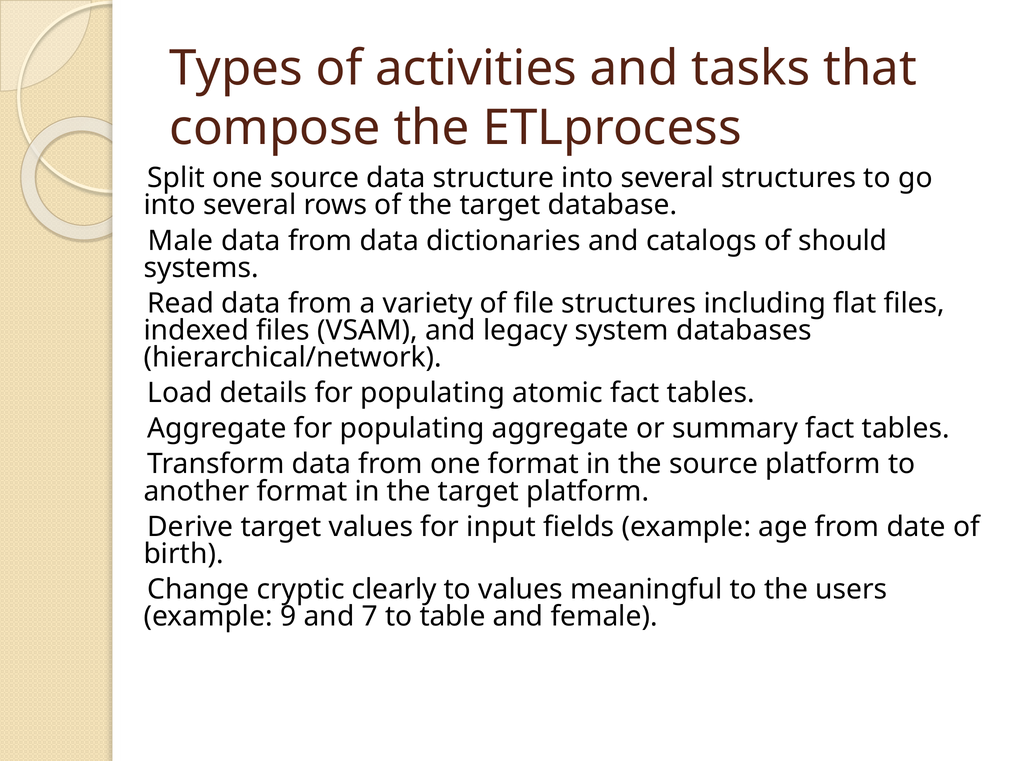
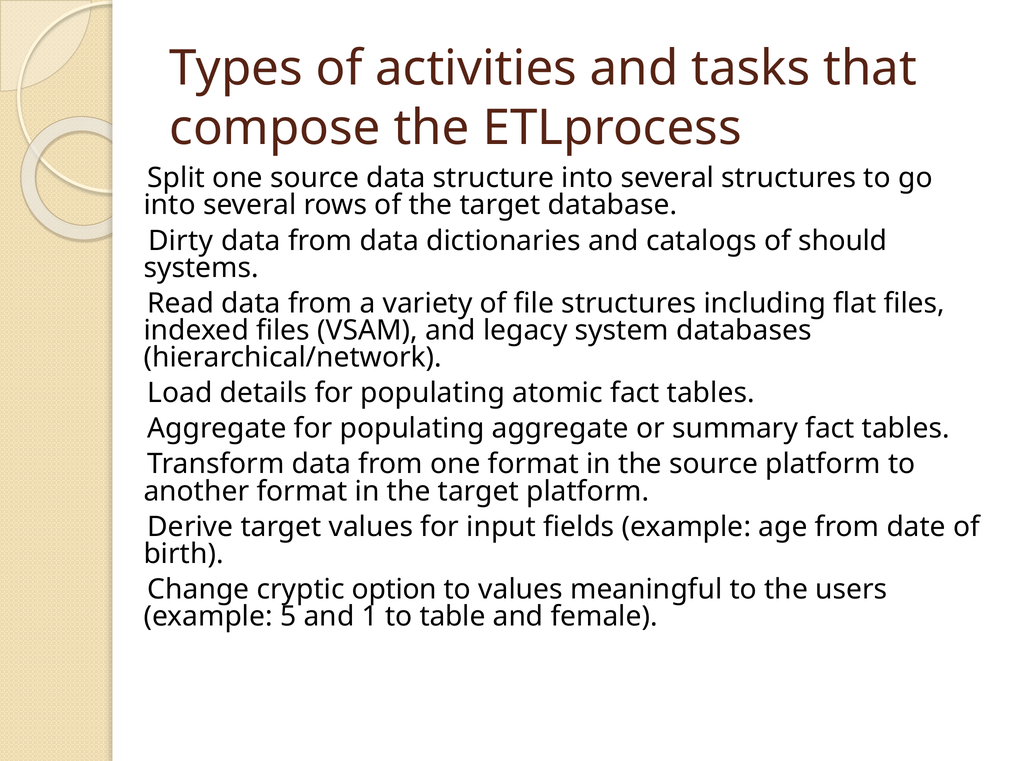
Male: Male -> Dirty
clearly: clearly -> option
9: 9 -> 5
7: 7 -> 1
